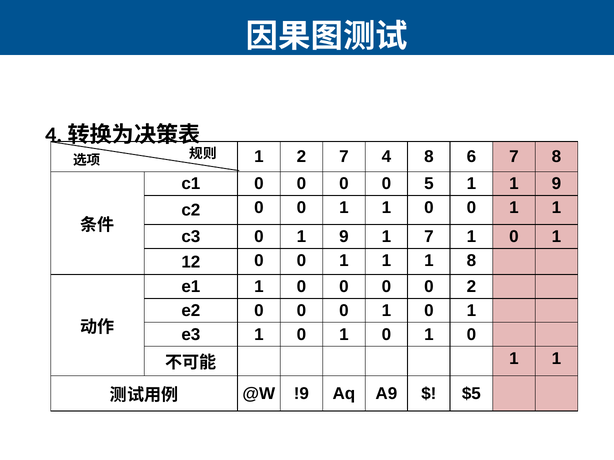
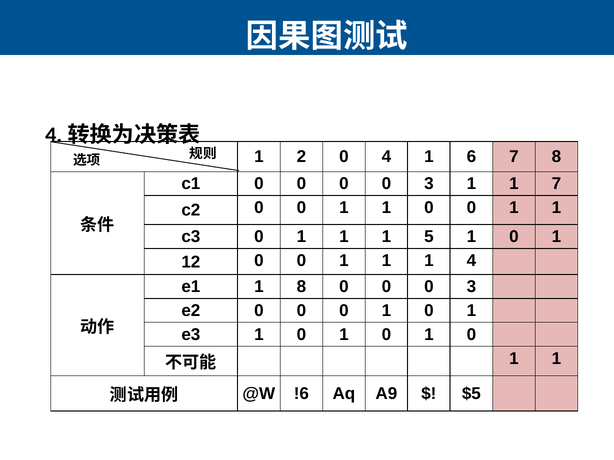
2 7: 7 -> 0
4 8: 8 -> 1
5 at (429, 184): 5 -> 3
1 1 9: 9 -> 7
c3 0 1 9: 9 -> 1
1 7: 7 -> 5
1 8: 8 -> 4
e1 1 0: 0 -> 8
2 at (471, 287): 2 -> 3
!9: !9 -> !6
